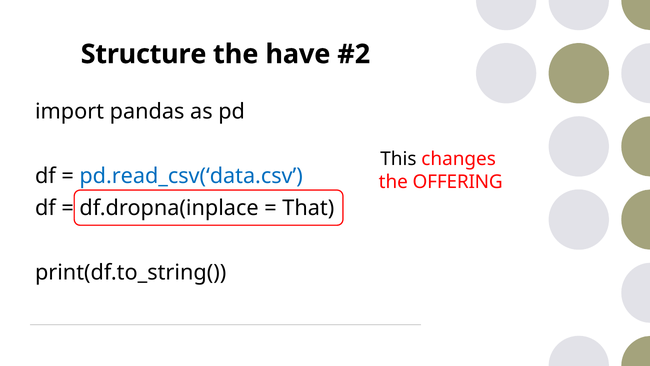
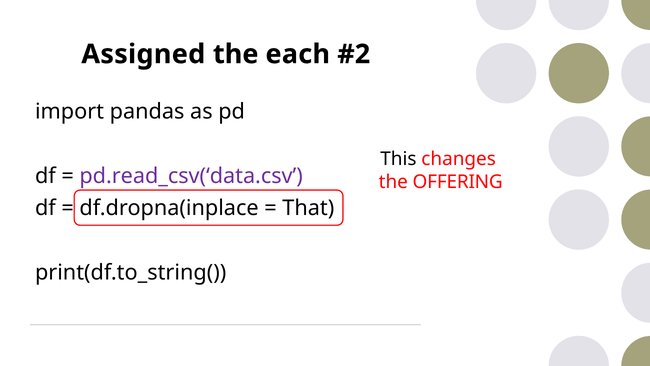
Structure: Structure -> Assigned
have: have -> each
pd.read_csv(‘data.csv colour: blue -> purple
